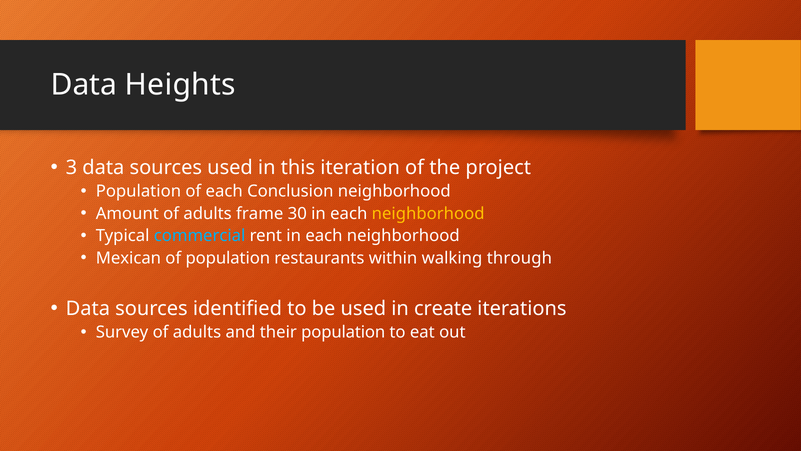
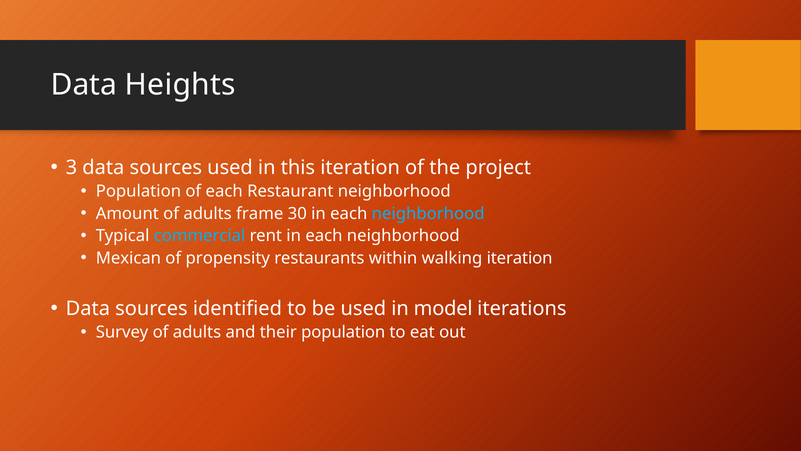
Conclusion: Conclusion -> Restaurant
neighborhood at (428, 213) colour: yellow -> light blue
of population: population -> propensity
walking through: through -> iteration
create: create -> model
